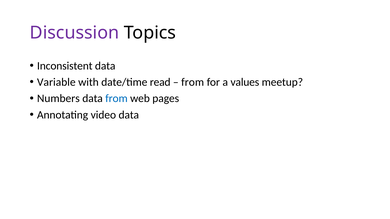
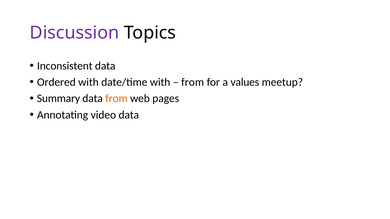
Variable: Variable -> Ordered
date/time read: read -> with
Numbers: Numbers -> Summary
from at (116, 99) colour: blue -> orange
